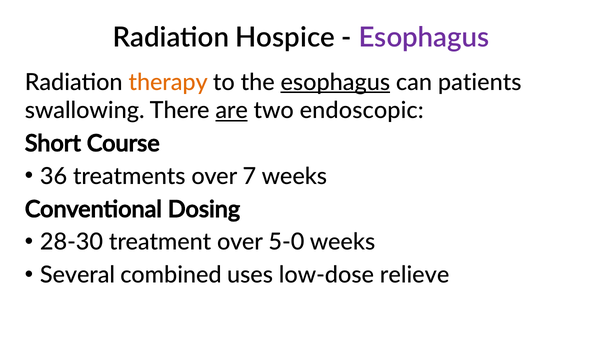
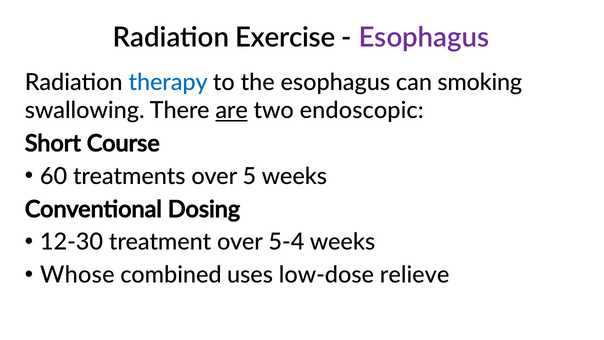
Hospice: Hospice -> Exercise
therapy colour: orange -> blue
esophagus at (335, 82) underline: present -> none
patients: patients -> smoking
36: 36 -> 60
7: 7 -> 5
28-30: 28-30 -> 12-30
5-0: 5-0 -> 5-4
Several: Several -> Whose
